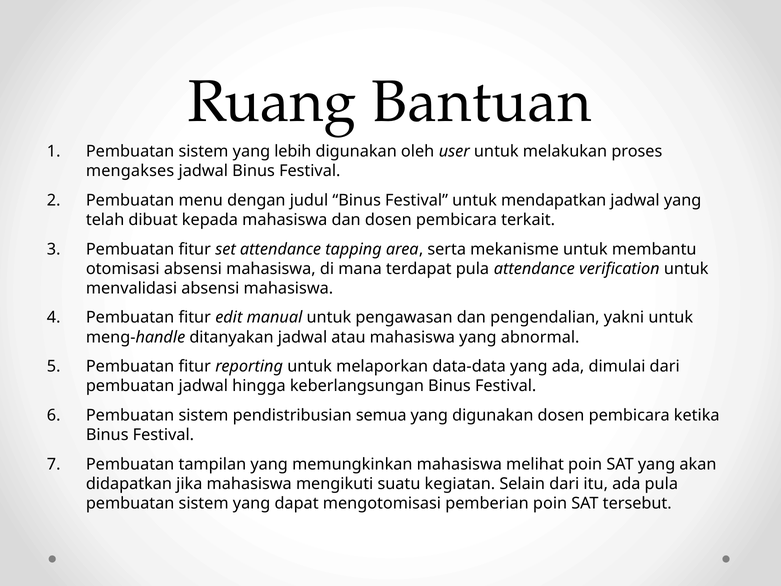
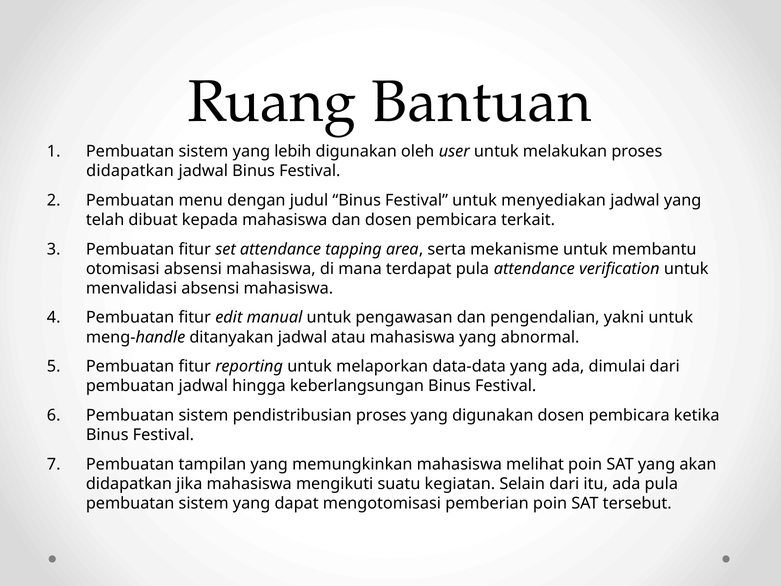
mengakses at (130, 171): mengakses -> didapatkan
mendapatkan: mendapatkan -> menyediakan
pendistribusian semua: semua -> proses
